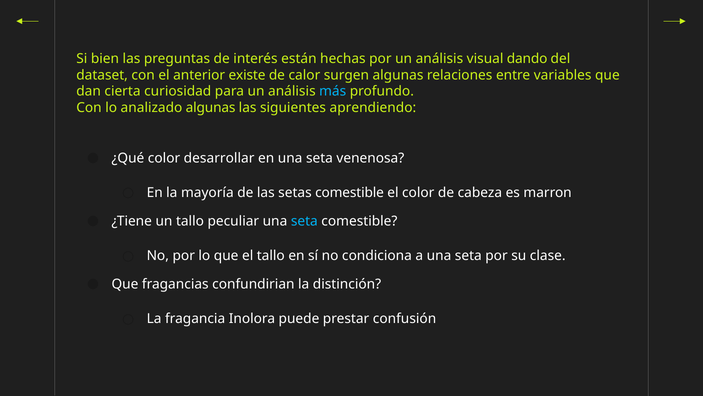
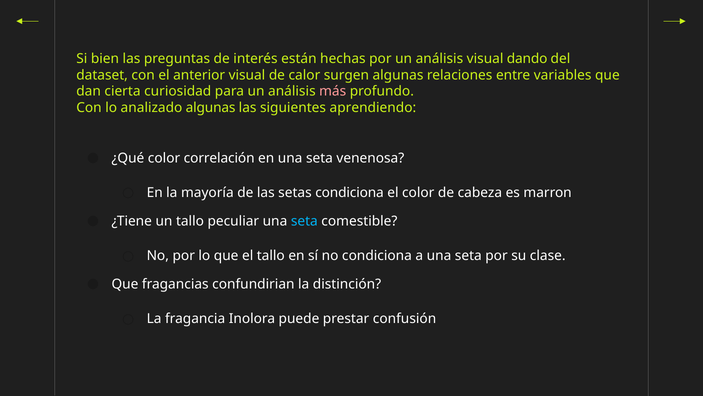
anterior existe: existe -> visual
más colour: light blue -> pink
desarrollar: desarrollar -> correlación
setas comestible: comestible -> condiciona
